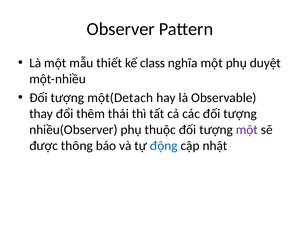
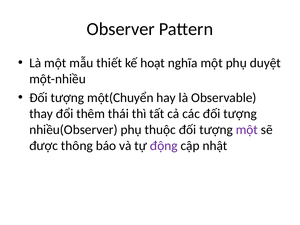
class: class -> hoạt
một(Detach: một(Detach -> một(Chuyển
động colour: blue -> purple
